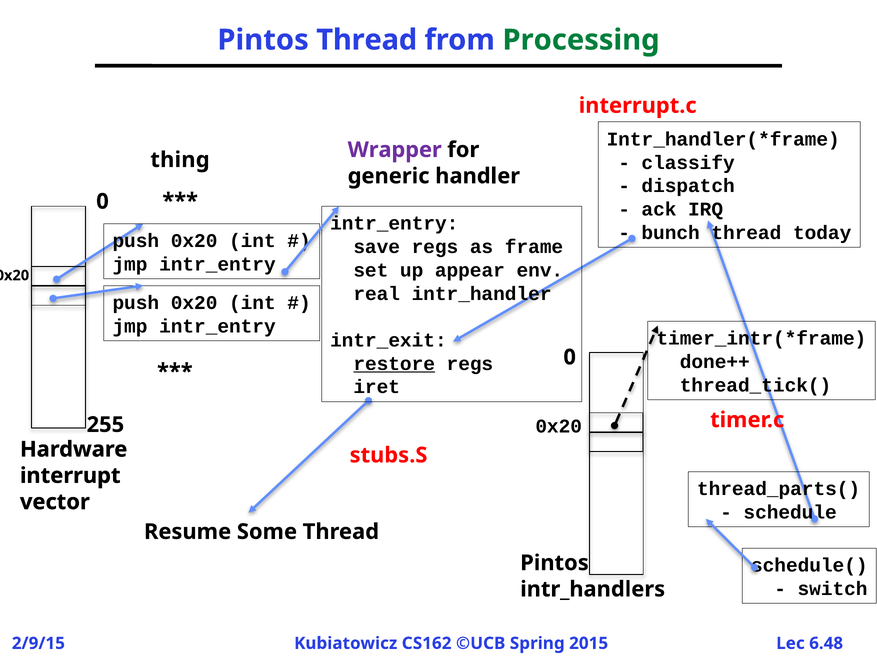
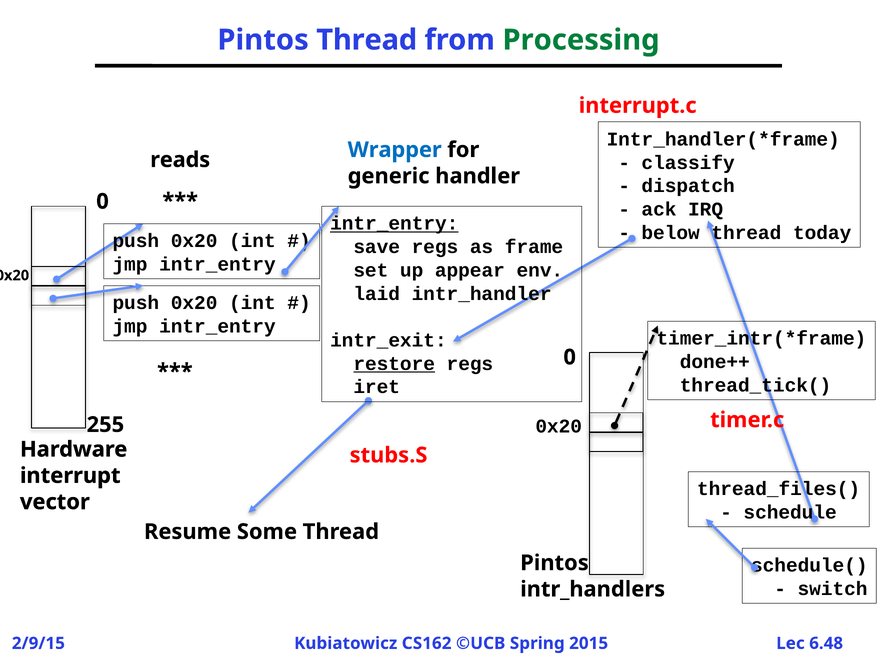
Wrapper colour: purple -> blue
thing: thing -> reads
intr_entry at (394, 224) underline: none -> present
bunch: bunch -> below
real: real -> laid
thread_parts(: thread_parts( -> thread_files(
